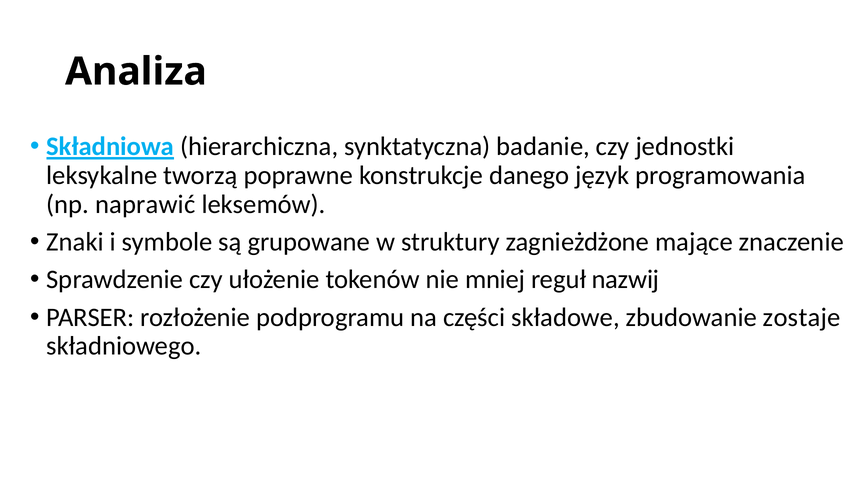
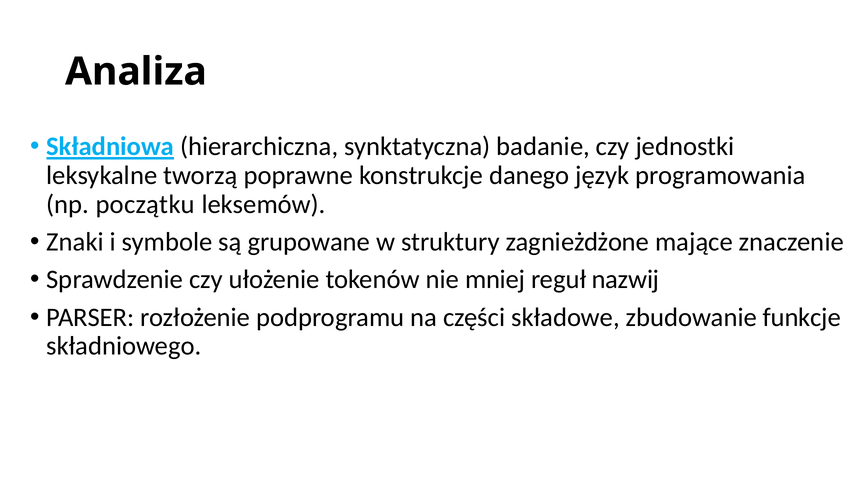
naprawić: naprawić -> początku
zostaje: zostaje -> funkcje
